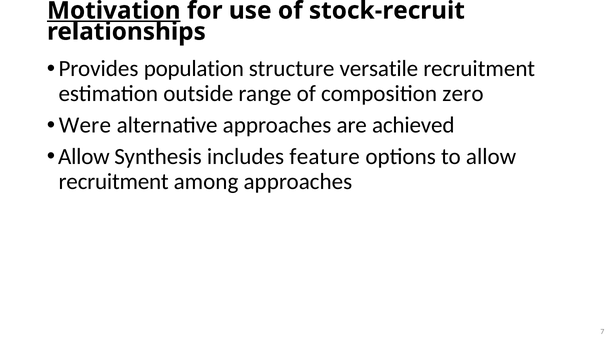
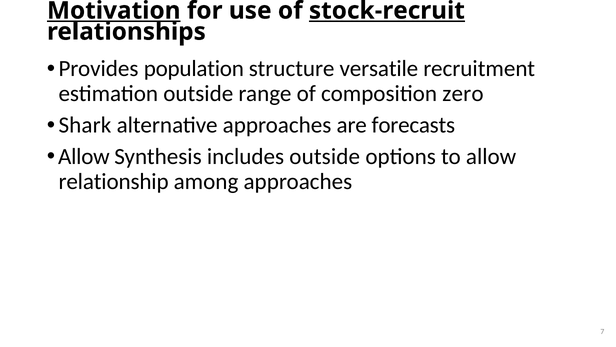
stock-recruit underline: none -> present
Were: Were -> Shark
achieved: achieved -> forecasts
includes feature: feature -> outside
recruitment at (114, 181): recruitment -> relationship
